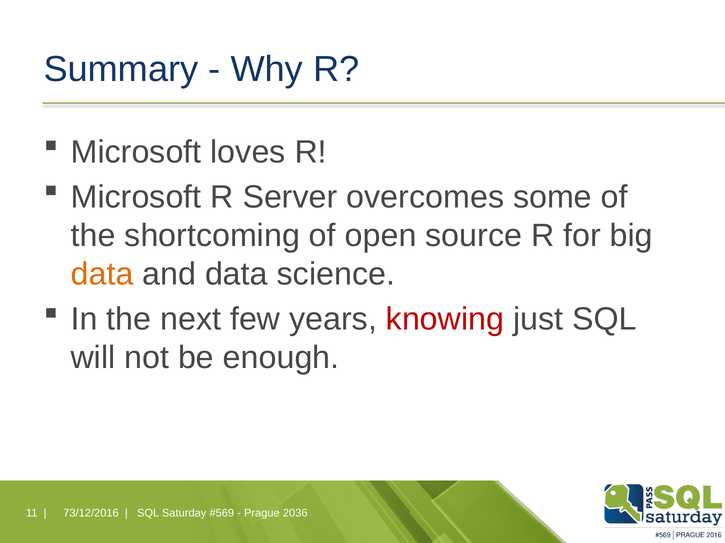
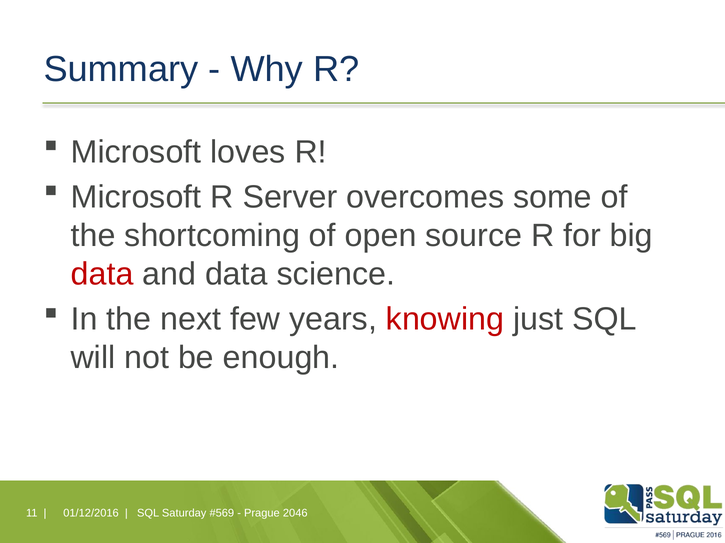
data at (102, 275) colour: orange -> red
73/12/2016: 73/12/2016 -> 01/12/2016
2036: 2036 -> 2046
